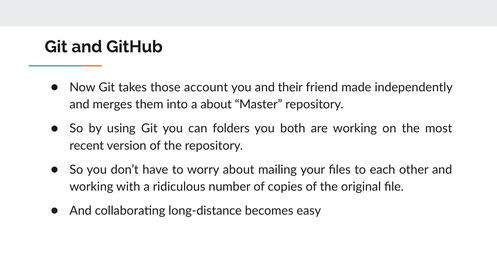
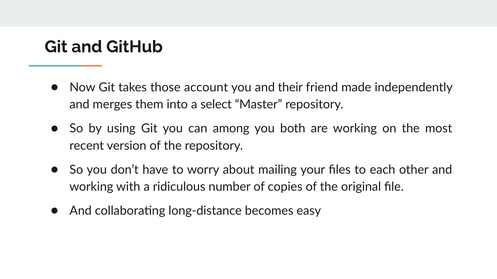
a about: about -> select
folders: folders -> among
